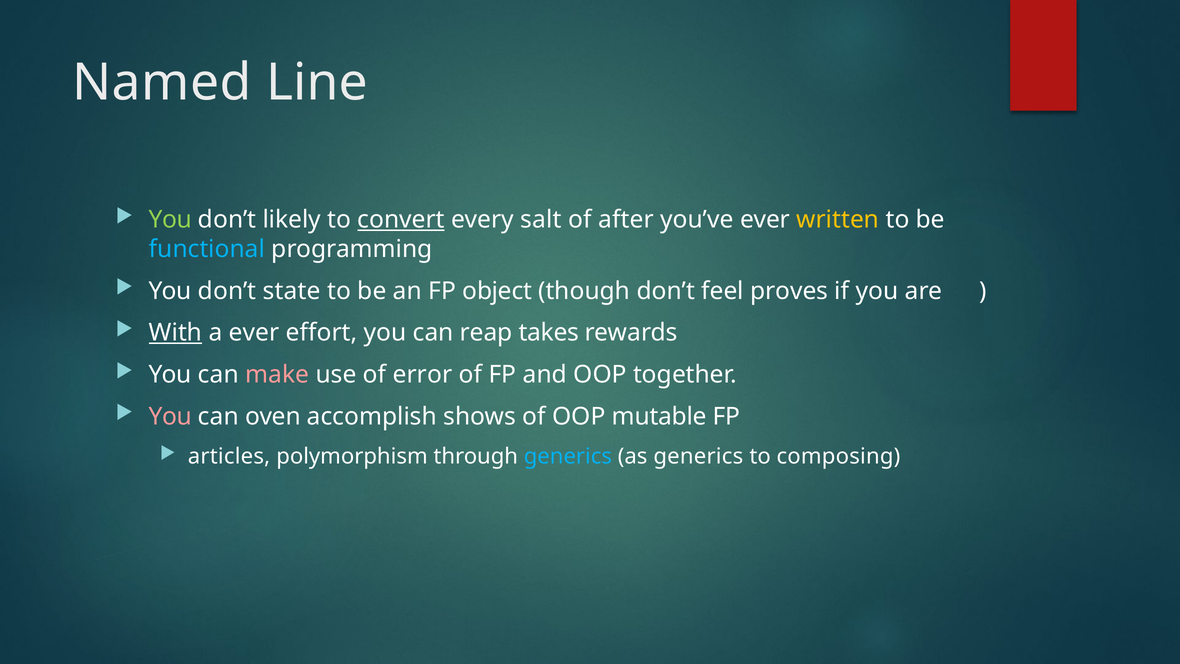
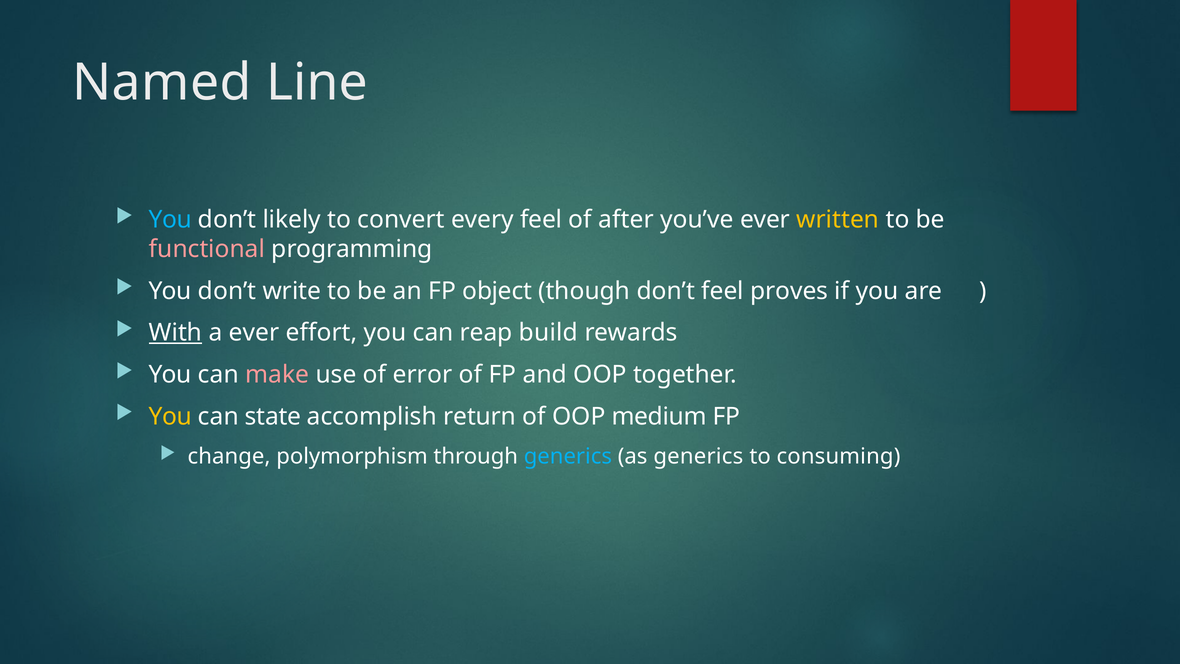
You at (170, 220) colour: light green -> light blue
convert underline: present -> none
every salt: salt -> feel
functional colour: light blue -> pink
state: state -> write
takes: takes -> build
You at (170, 416) colour: pink -> yellow
oven: oven -> state
shows: shows -> return
mutable: mutable -> medium
articles: articles -> change
composing: composing -> consuming
